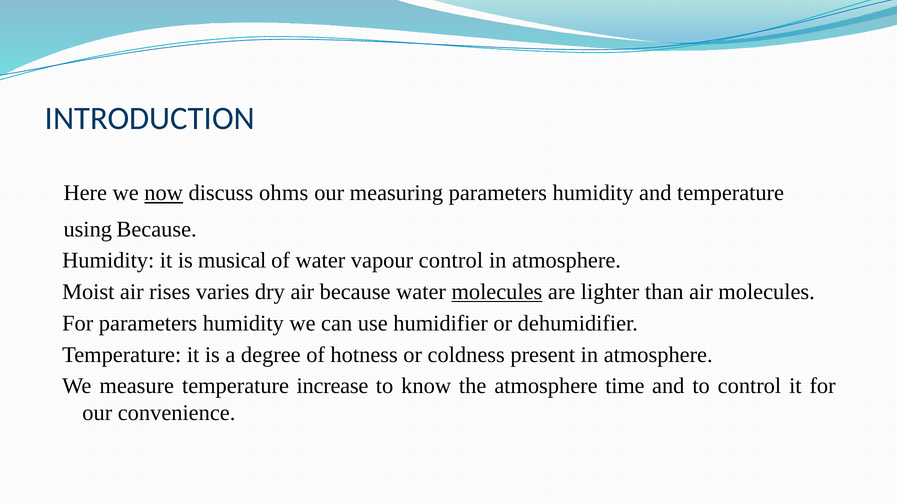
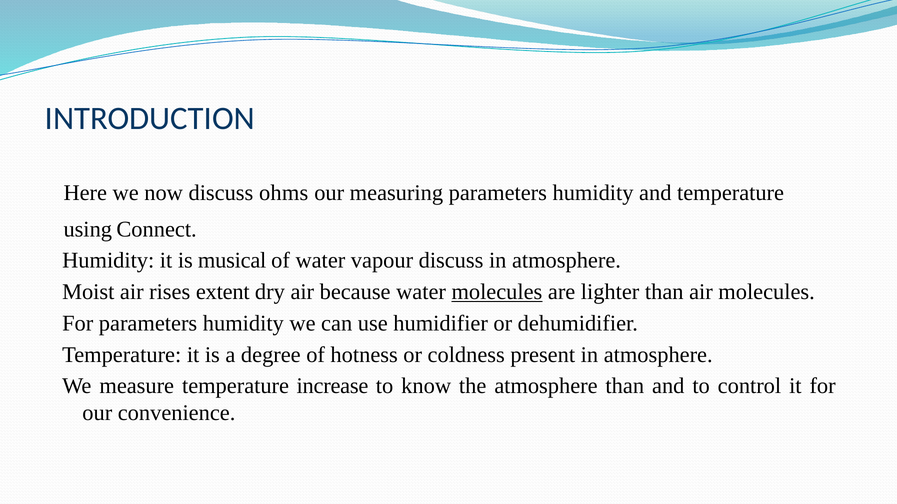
now underline: present -> none
using Because: Because -> Connect
vapour control: control -> discuss
varies: varies -> extent
atmosphere time: time -> than
